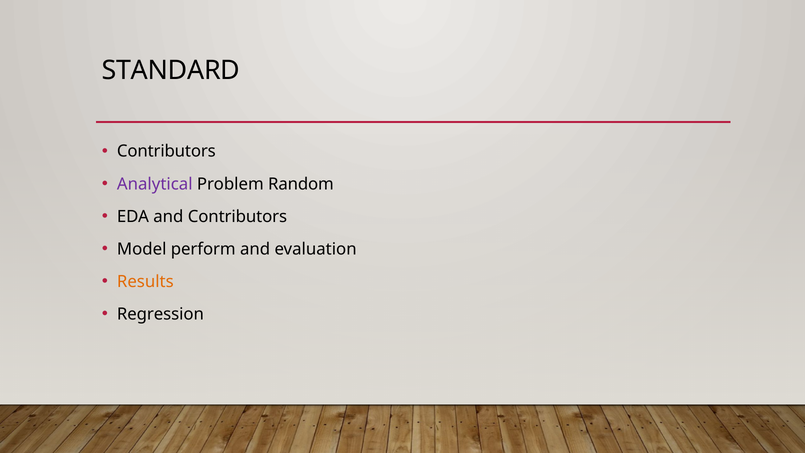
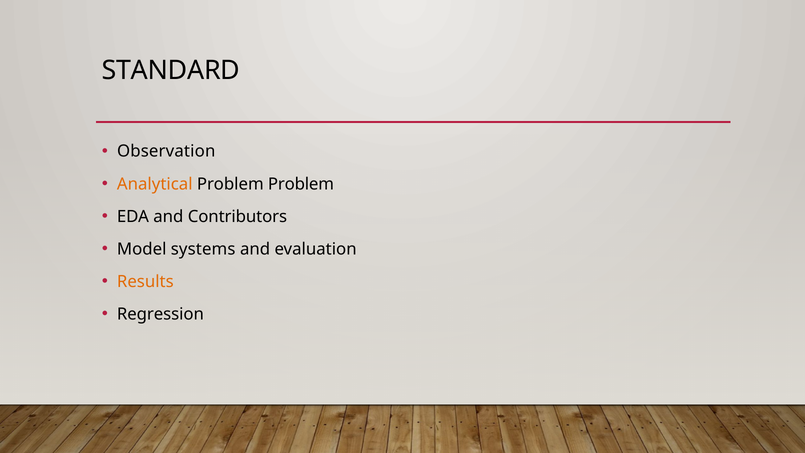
Contributors at (166, 151): Contributors -> Observation
Analytical colour: purple -> orange
Problem Random: Random -> Problem
perform: perform -> systems
